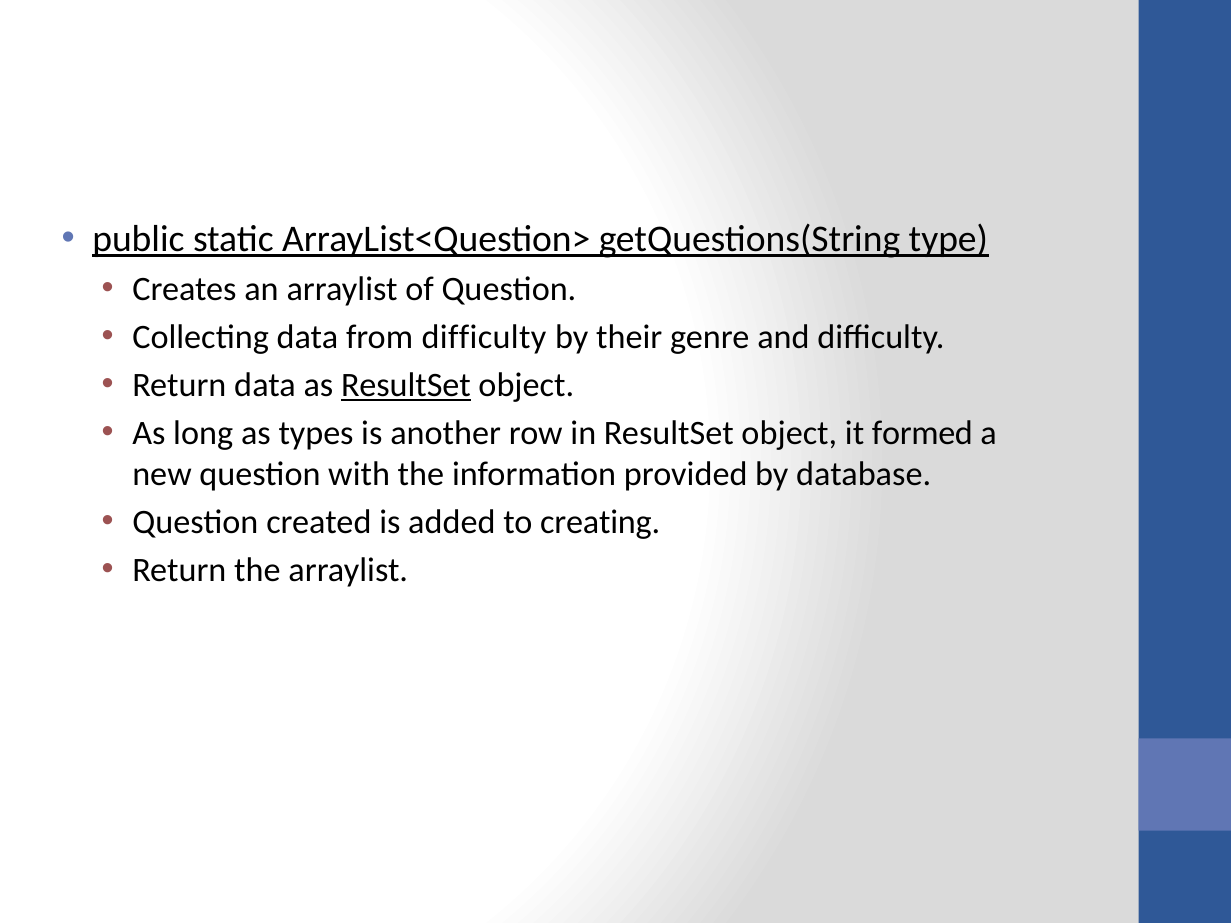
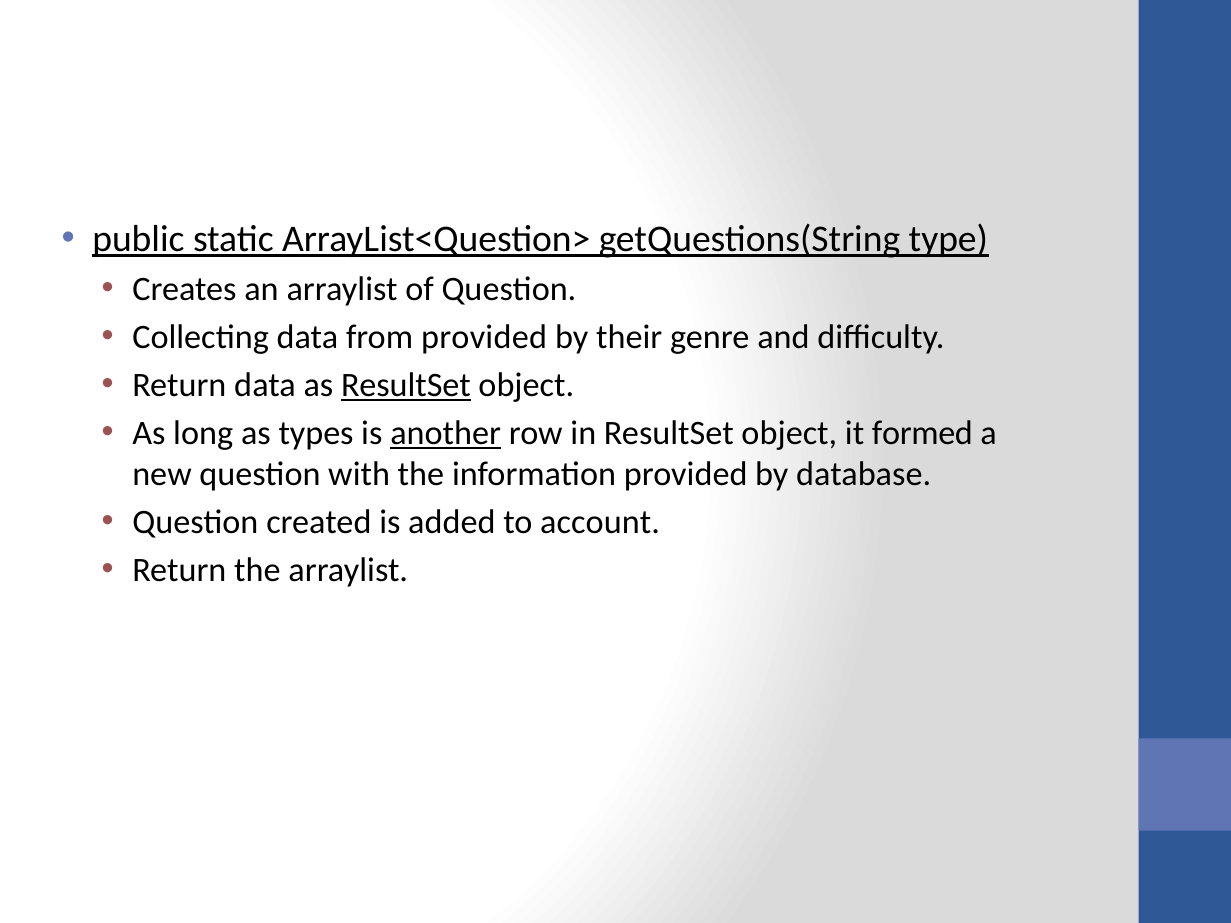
from difficulty: difficulty -> provided
another underline: none -> present
creating: creating -> account
